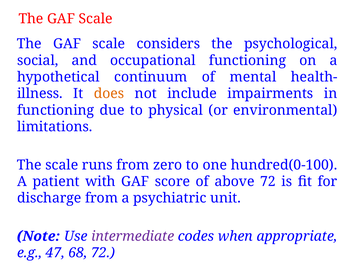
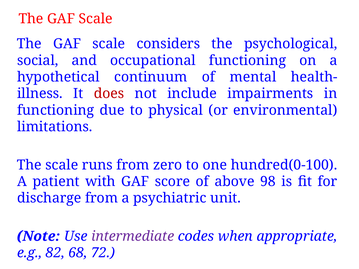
does colour: orange -> red
above 72: 72 -> 98
47: 47 -> 82
